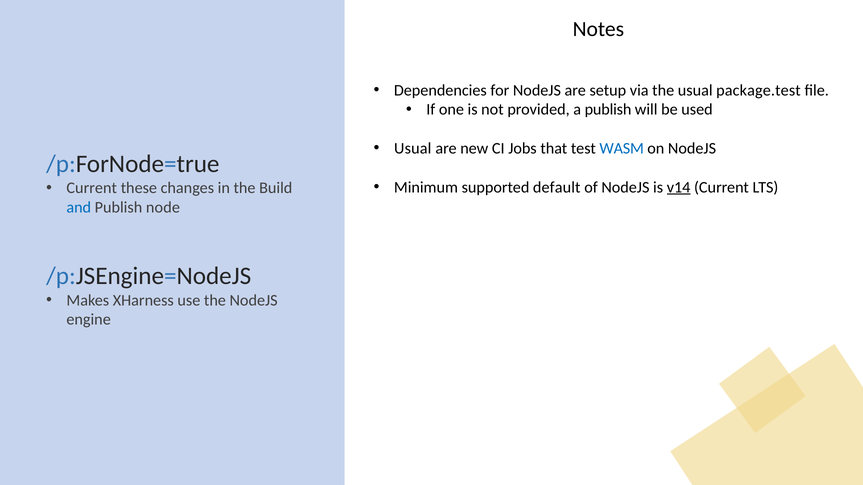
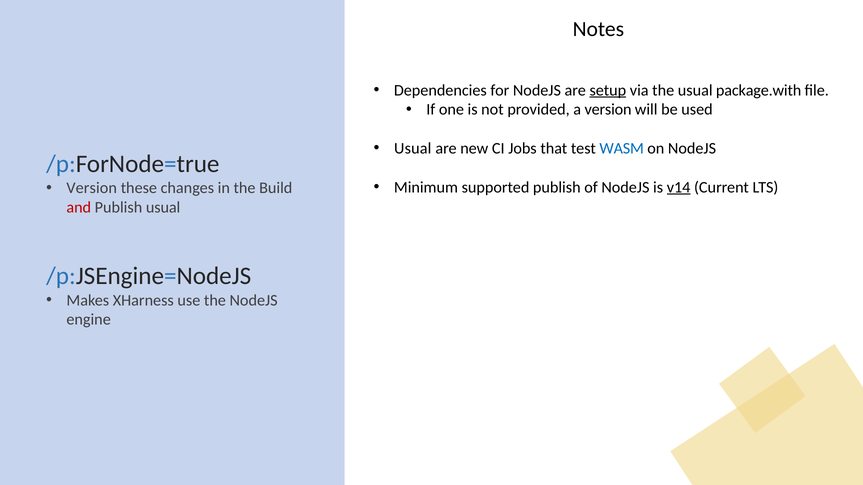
setup underline: none -> present
package.test: package.test -> package.with
a publish: publish -> version
supported default: default -> publish
Current at (92, 188): Current -> Version
and colour: blue -> red
Publish node: node -> usual
